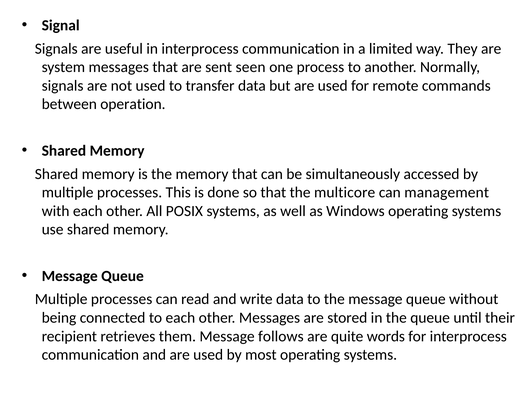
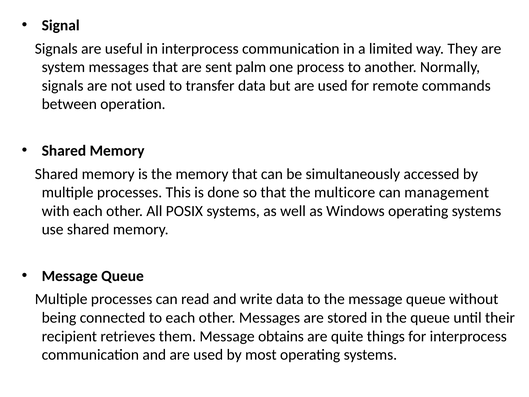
seen: seen -> palm
follows: follows -> obtains
words: words -> things
